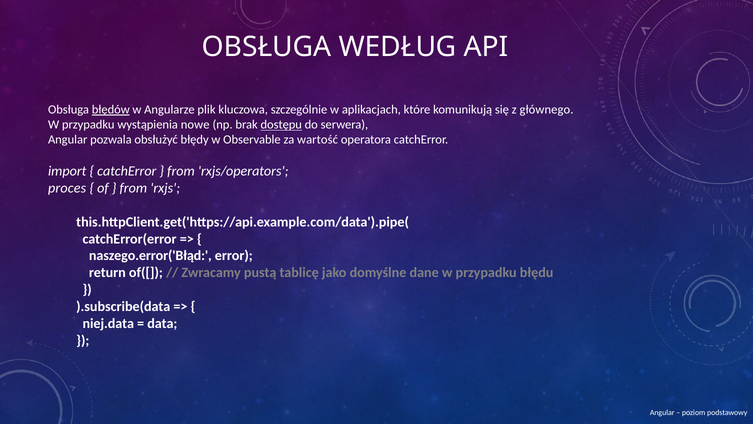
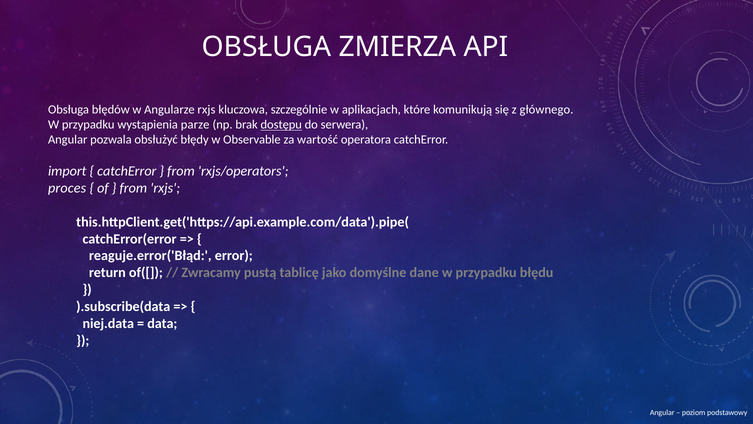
WEDŁUG: WEDŁUG -> ZMIERZA
błędów underline: present -> none
Angularze plik: plik -> rxjs
nowe: nowe -> parze
naszego.error('Błąd: naszego.error('Błąd -> reaguje.error('Błąd
